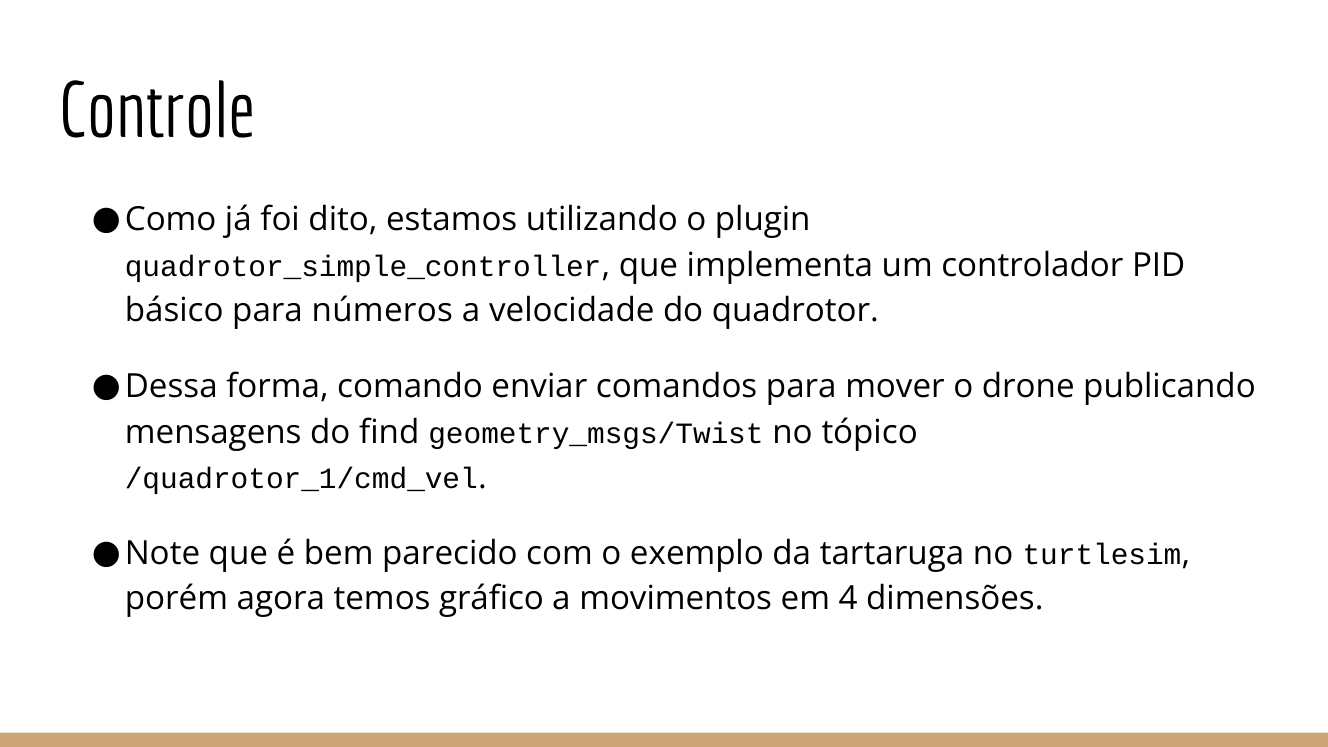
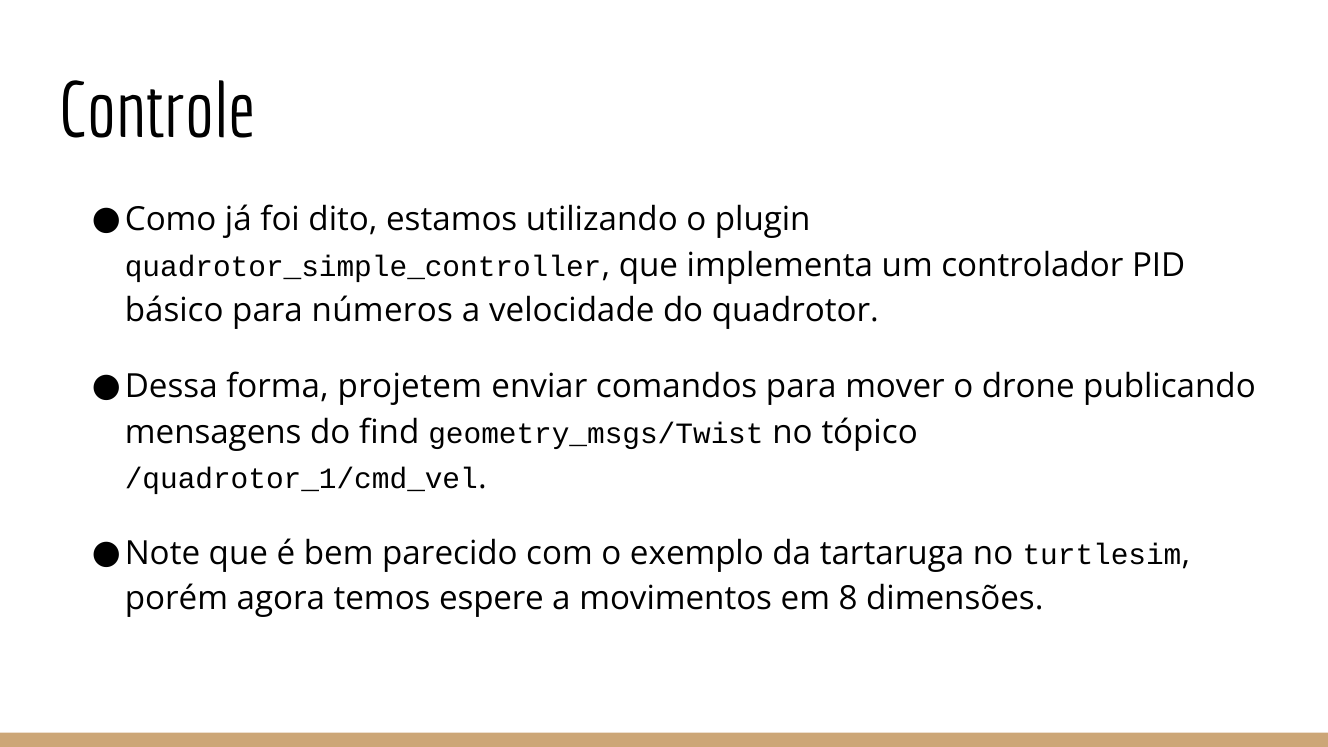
comando: comando -> projetem
gráfico: gráfico -> espere
4: 4 -> 8
